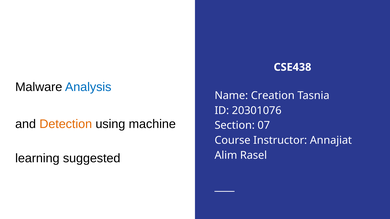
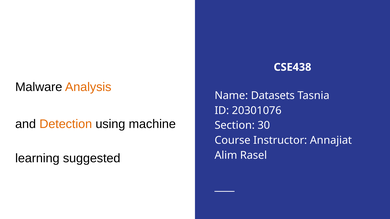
Analysis colour: blue -> orange
Creation: Creation -> Datasets
07: 07 -> 30
